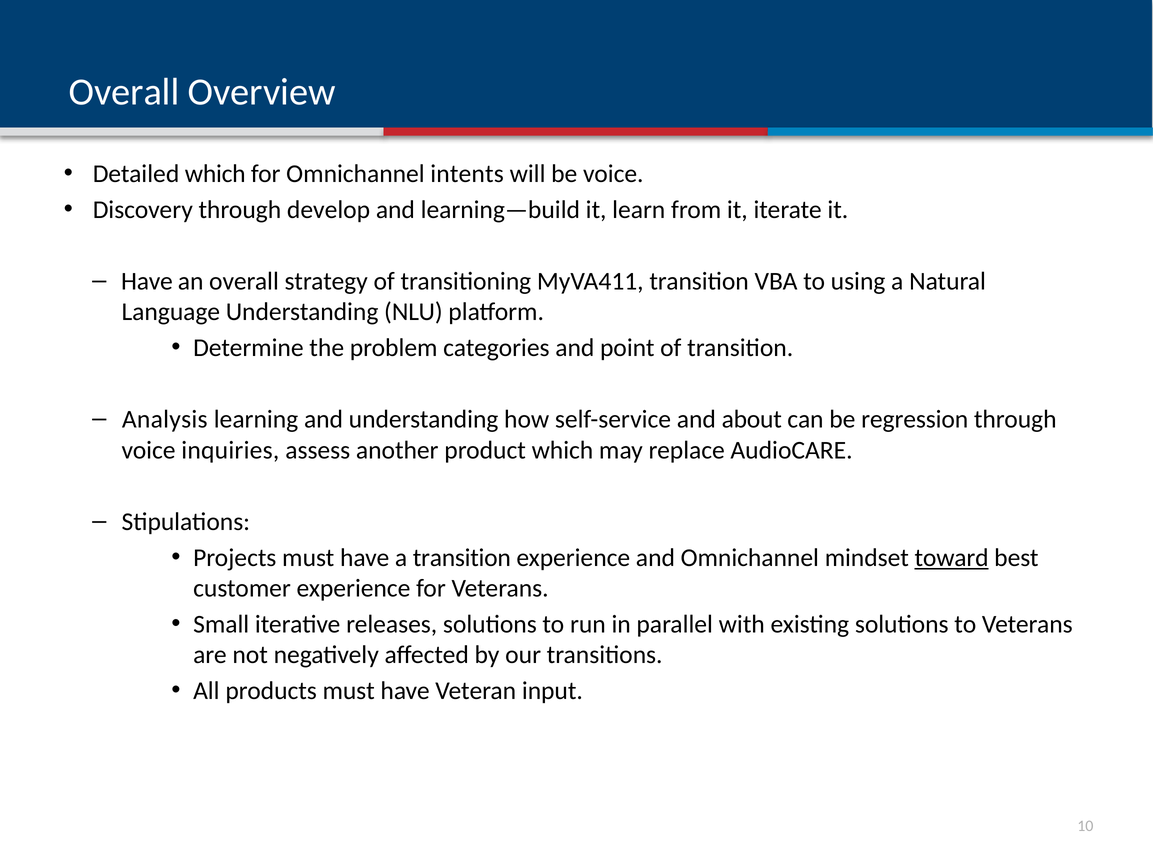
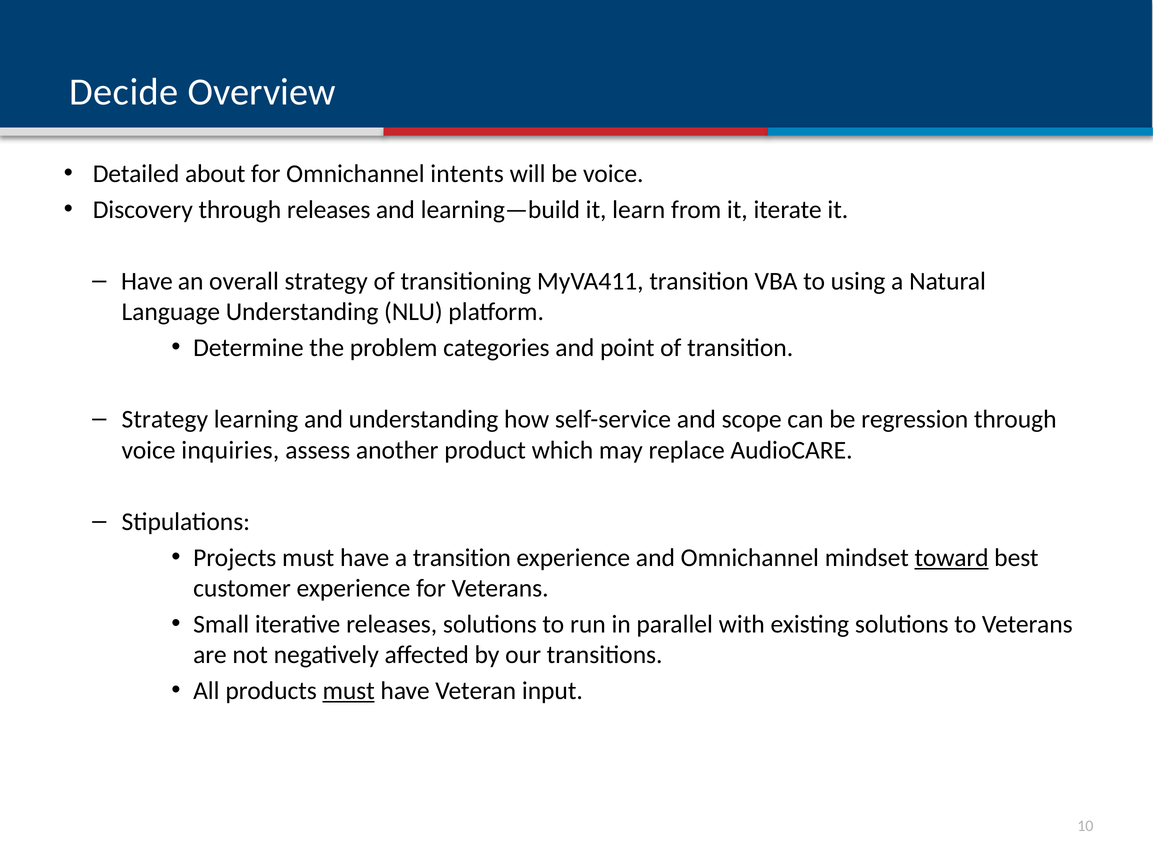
Overall at (124, 92): Overall -> Decide
Detailed which: which -> about
through develop: develop -> releases
Analysis at (165, 419): Analysis -> Strategy
about: about -> scope
must at (349, 690) underline: none -> present
